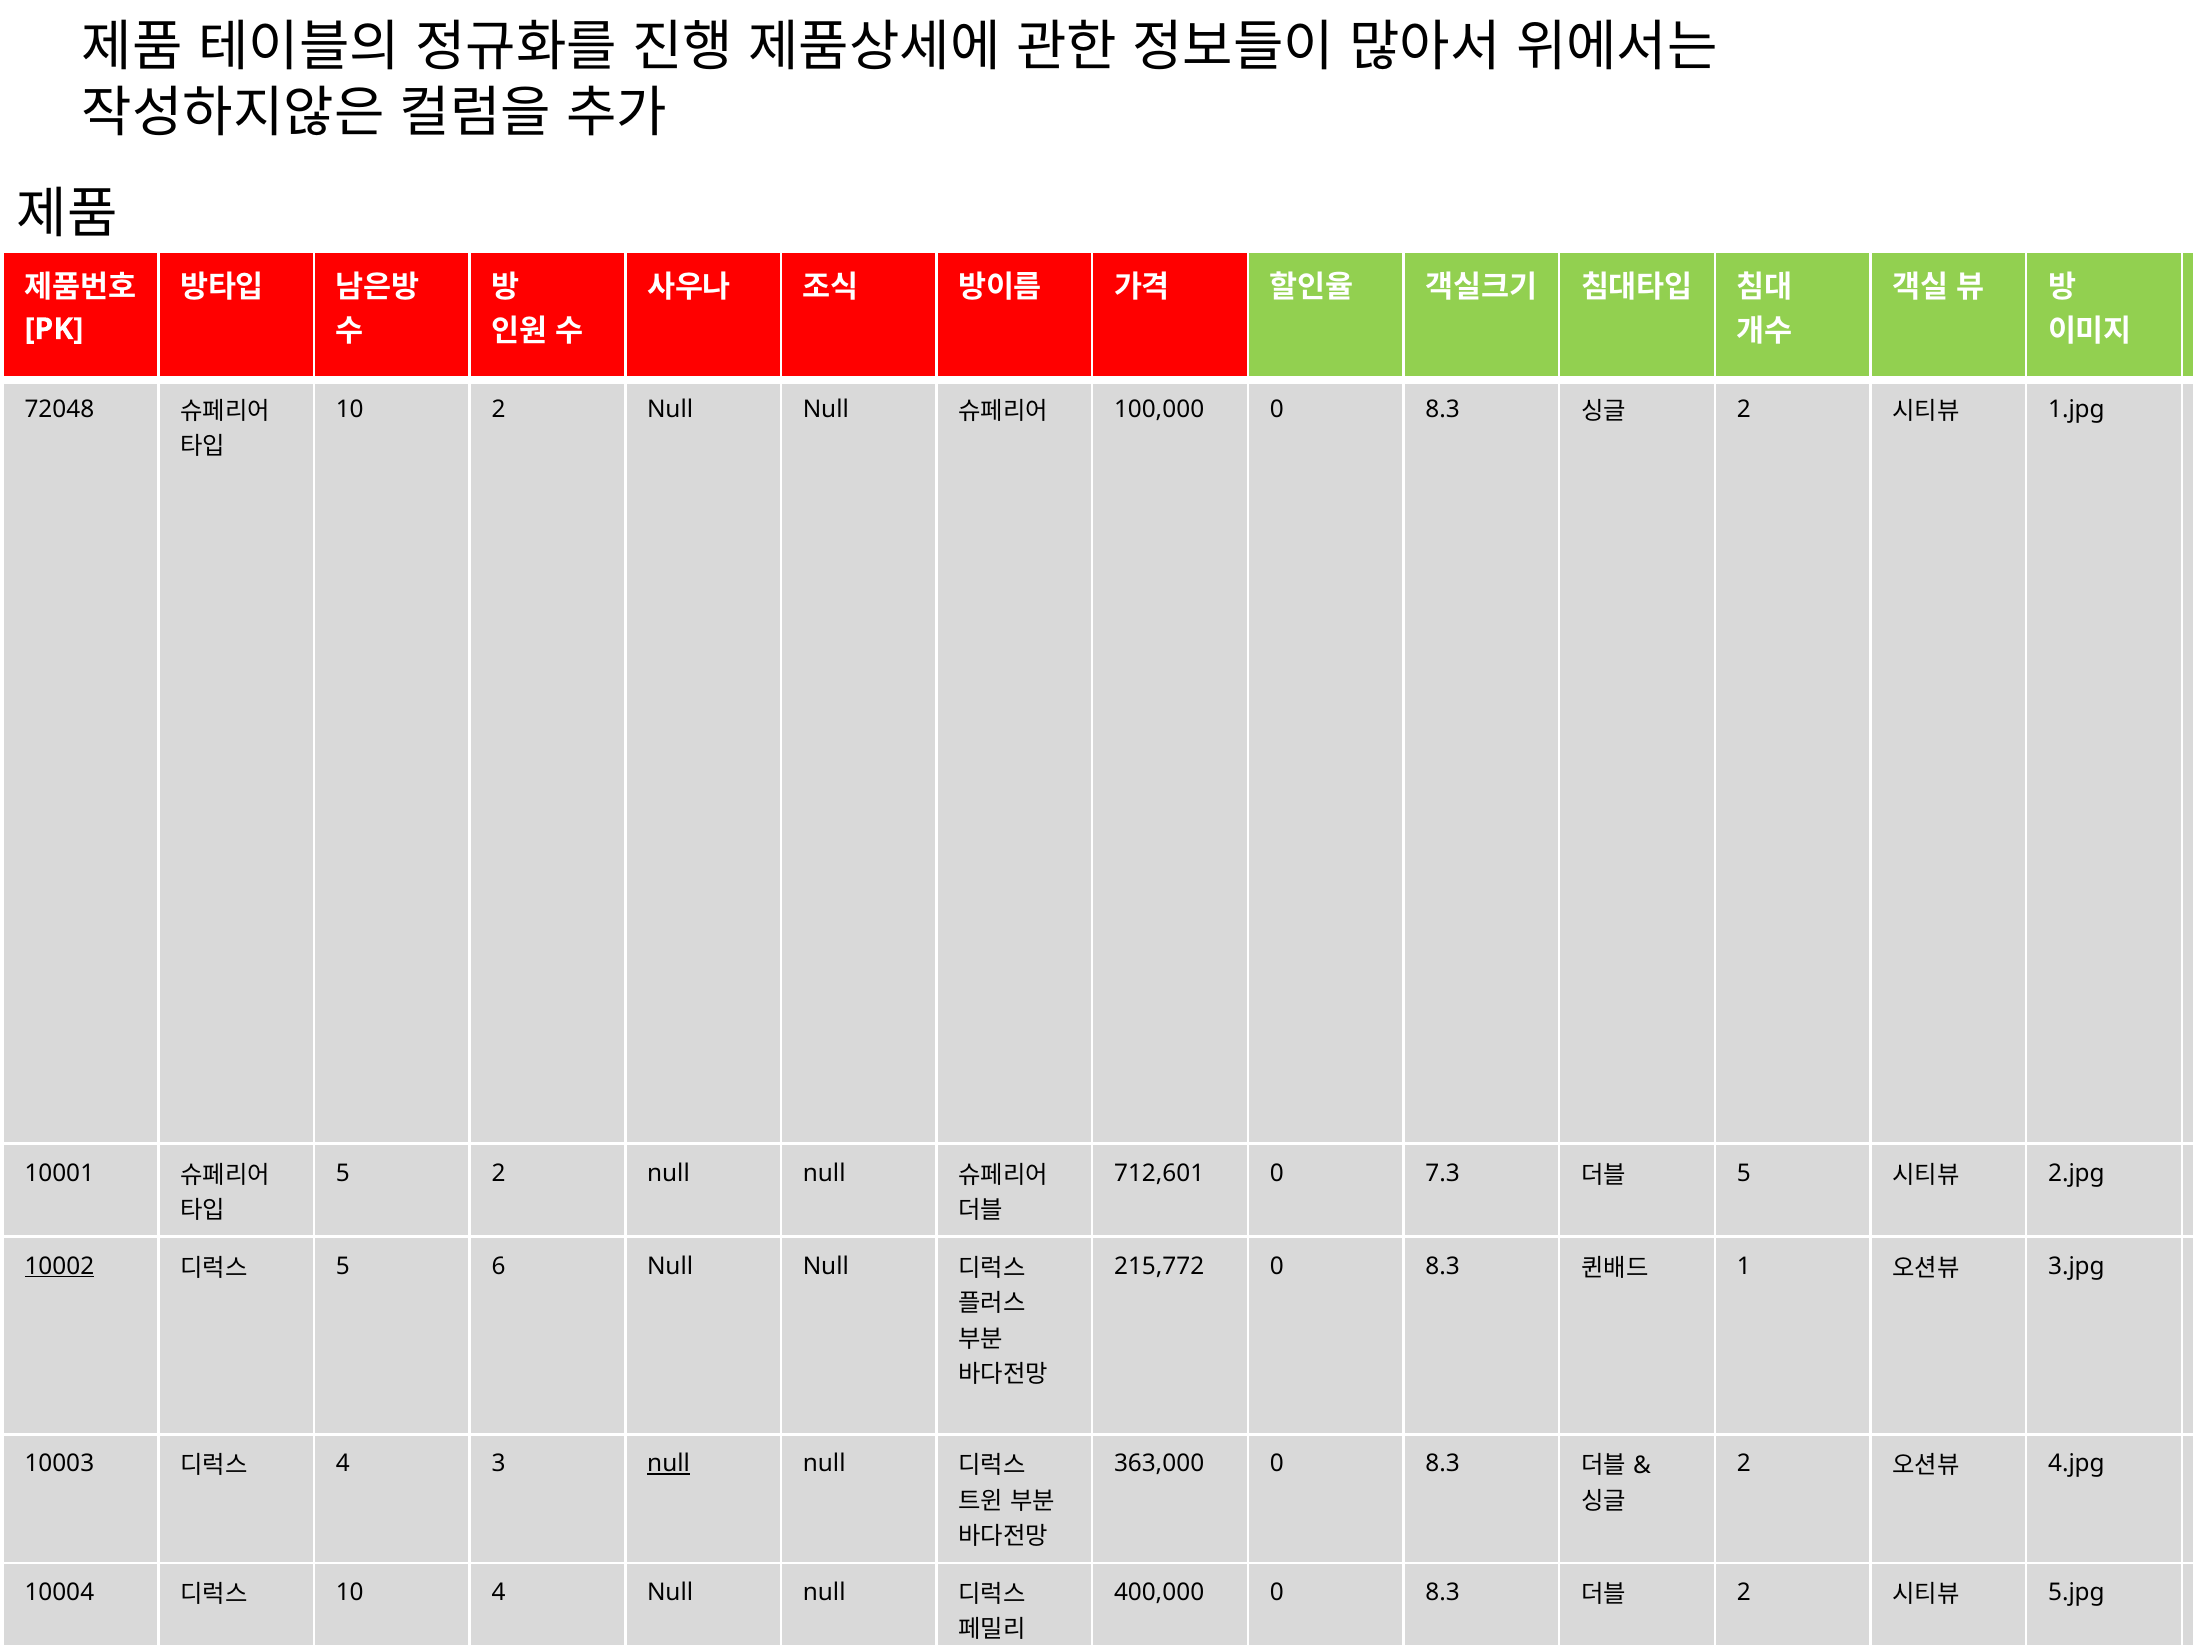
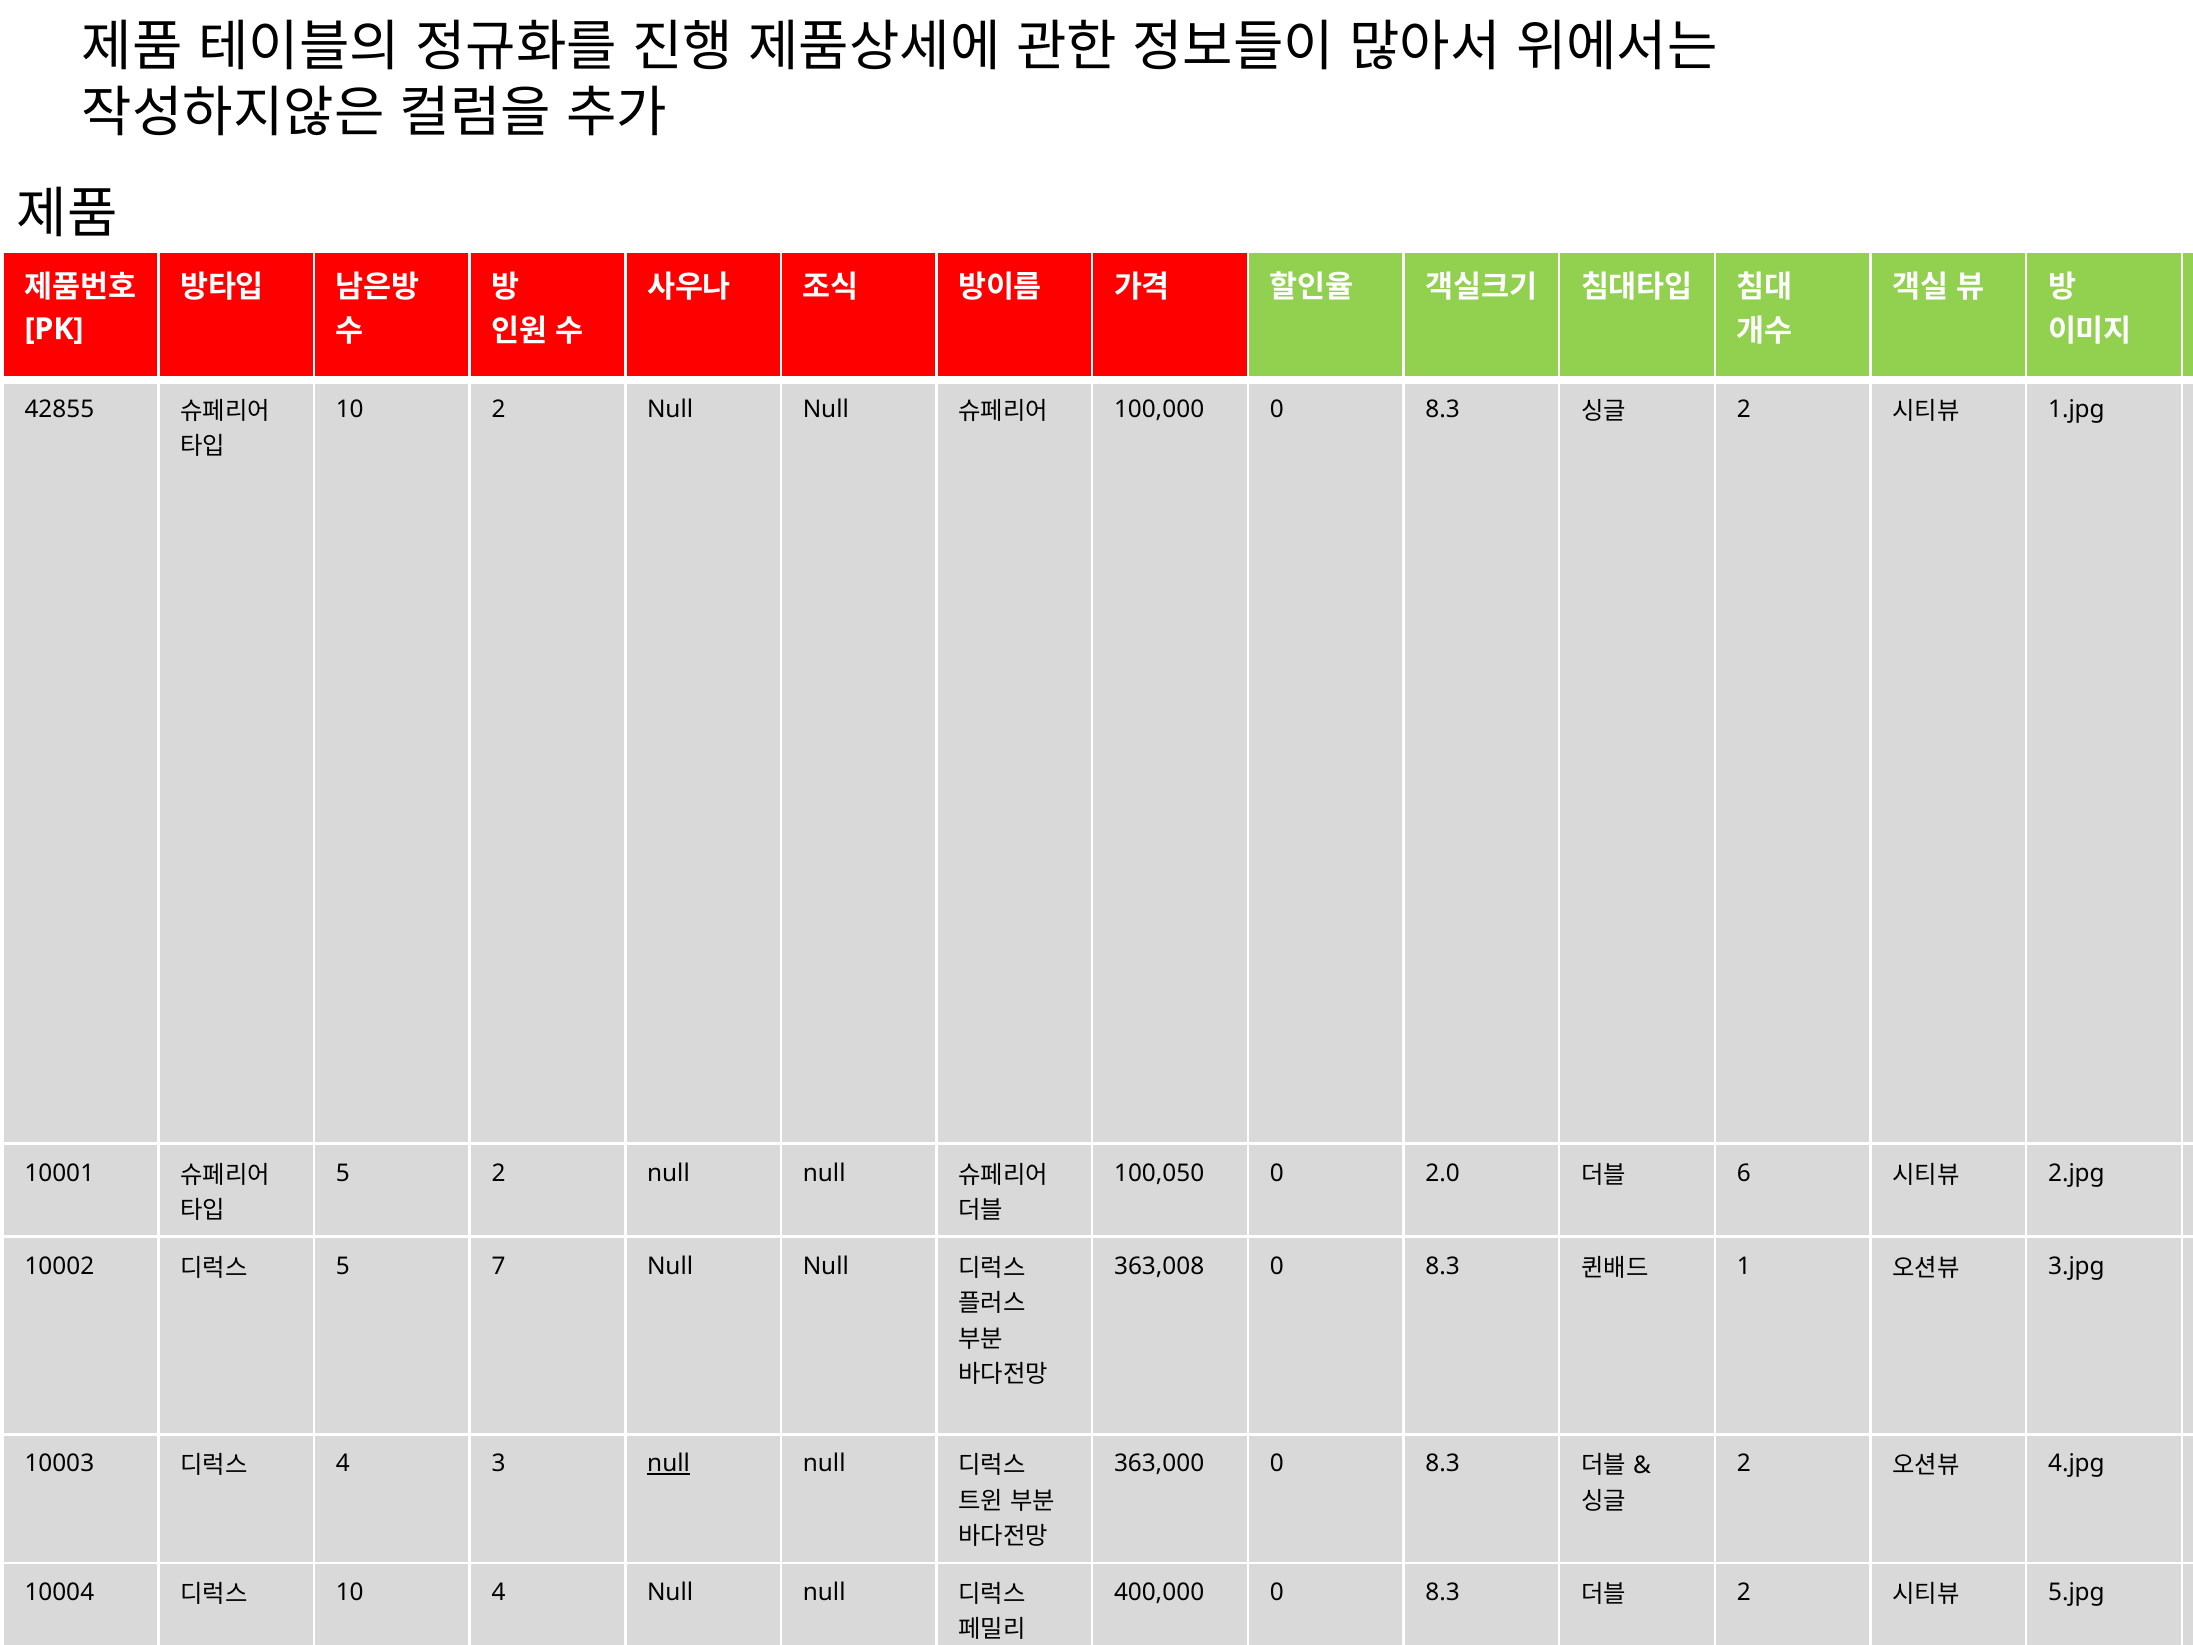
72048: 72048 -> 42855
712,601: 712,601 -> 100,050
7.3: 7.3 -> 2.0
5 at (1744, 1173): 5 -> 6
10002 underline: present -> none
6: 6 -> 7
215,772: 215,772 -> 363,008
